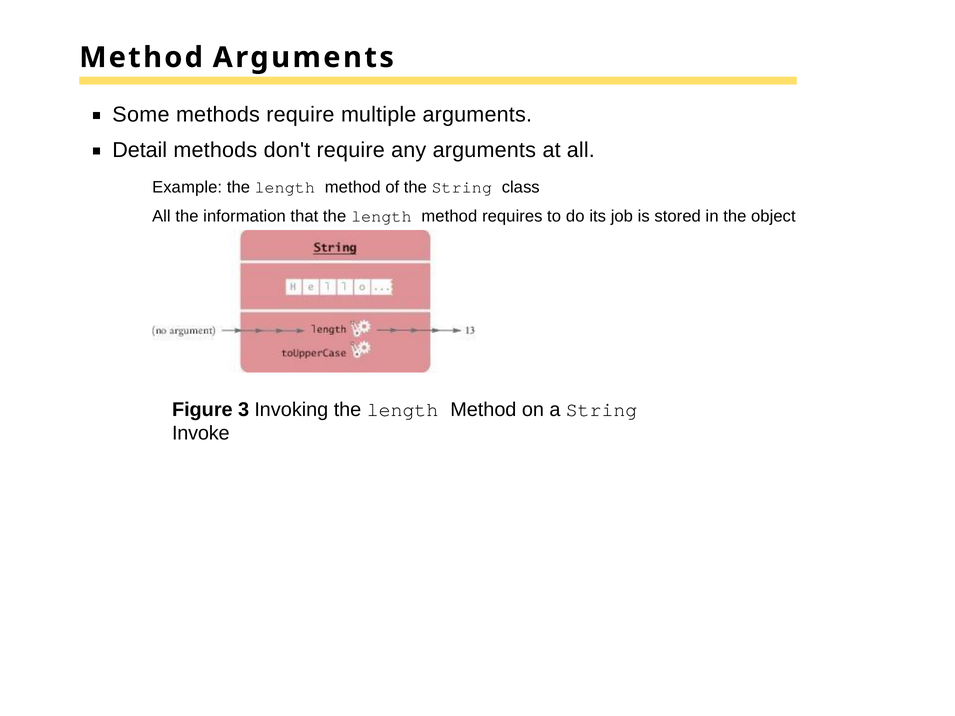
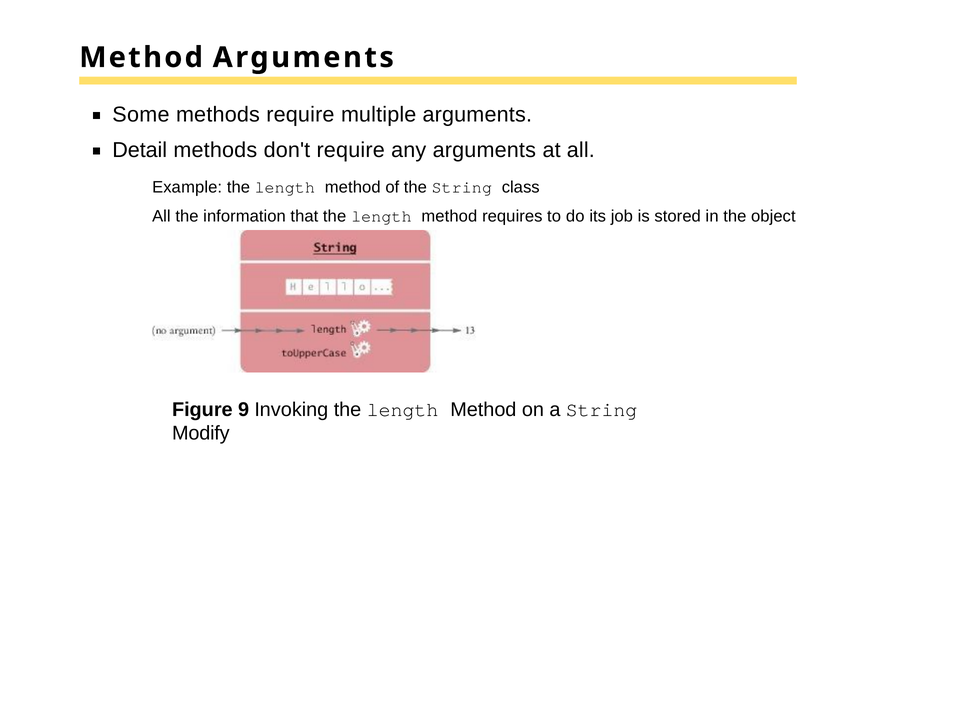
3: 3 -> 9
Invoke: Invoke -> Modify
